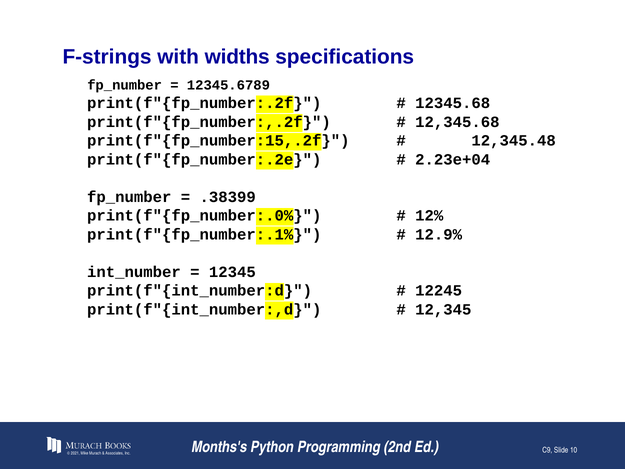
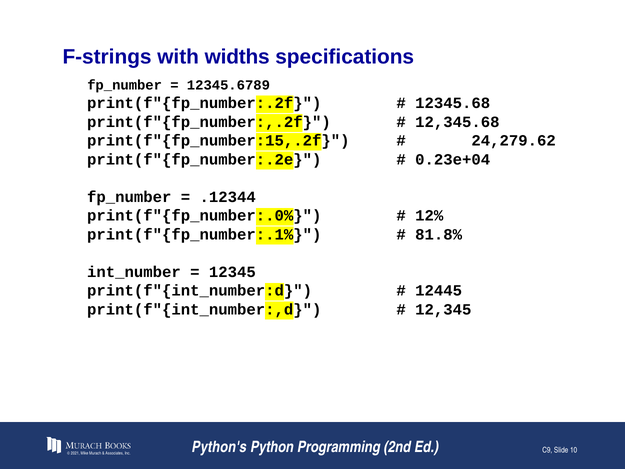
12,345.48: 12,345.48 -> 24,279.62
2.23e+04: 2.23e+04 -> 0.23e+04
.38399: .38399 -> .12344
12.9%: 12.9% -> 81.8%
12245: 12245 -> 12445
Months's: Months's -> Python's
